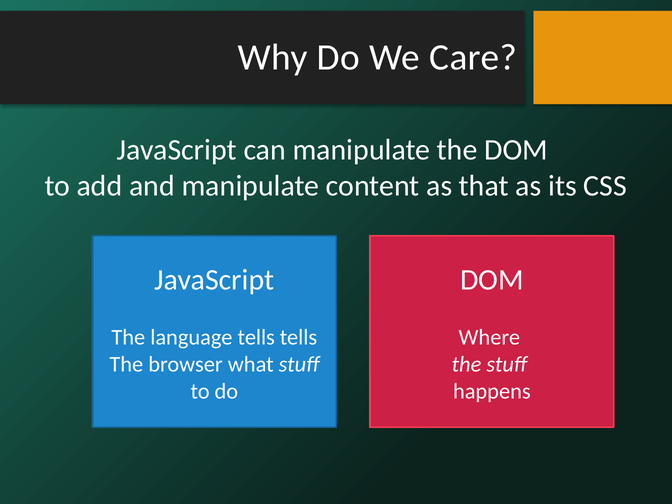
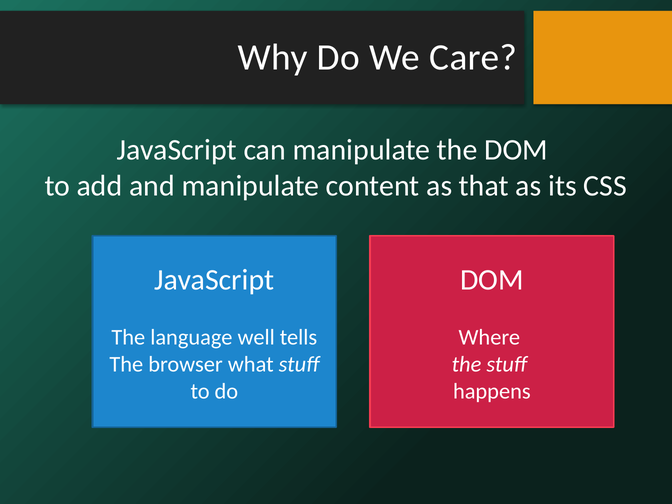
language tells: tells -> well
